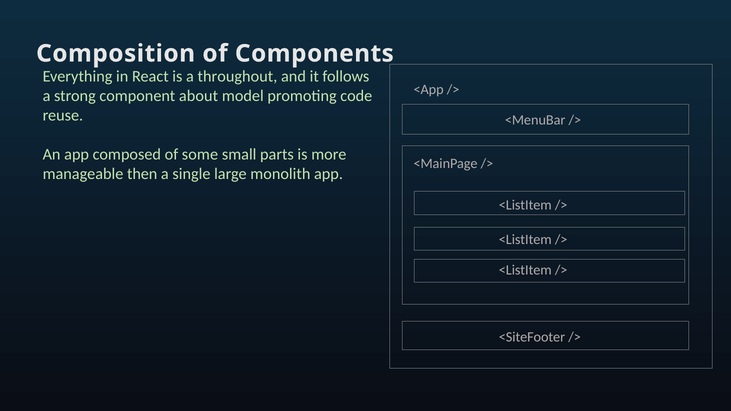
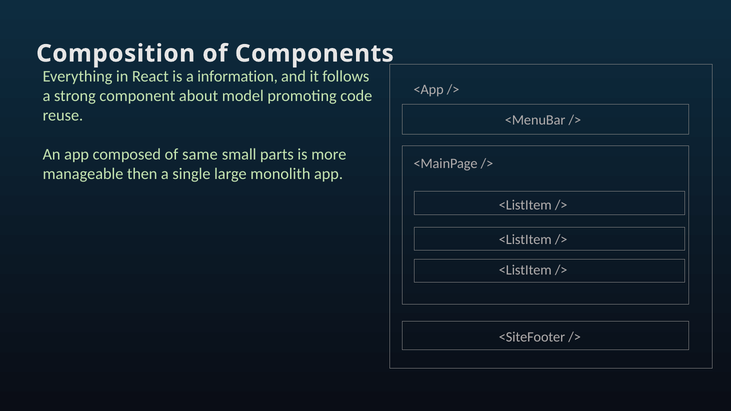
throughout: throughout -> information
some: some -> same
